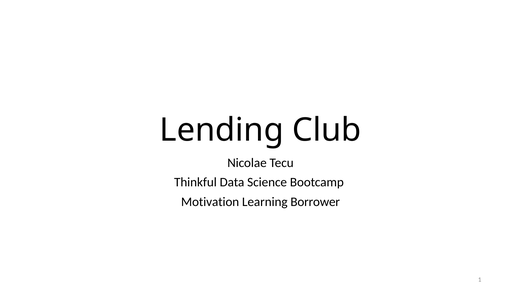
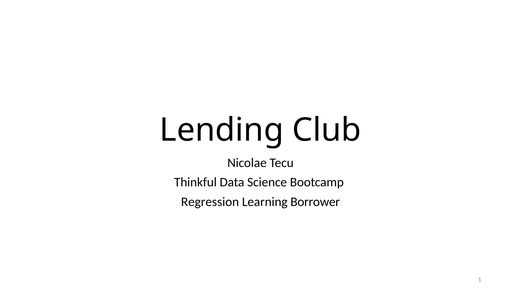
Motivation: Motivation -> Regression
